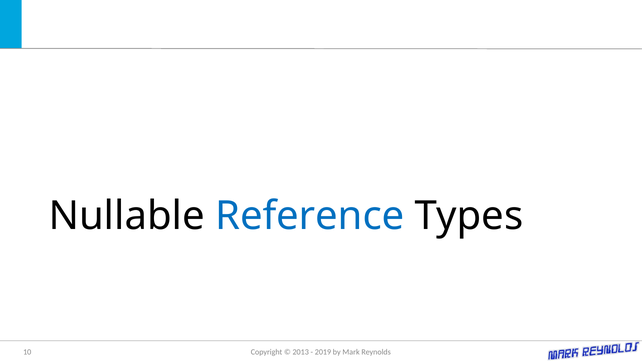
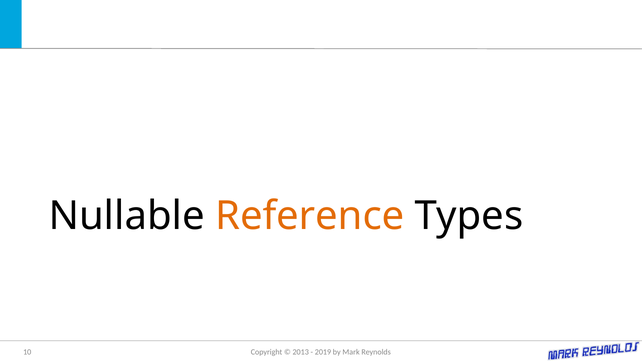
Reference colour: blue -> orange
